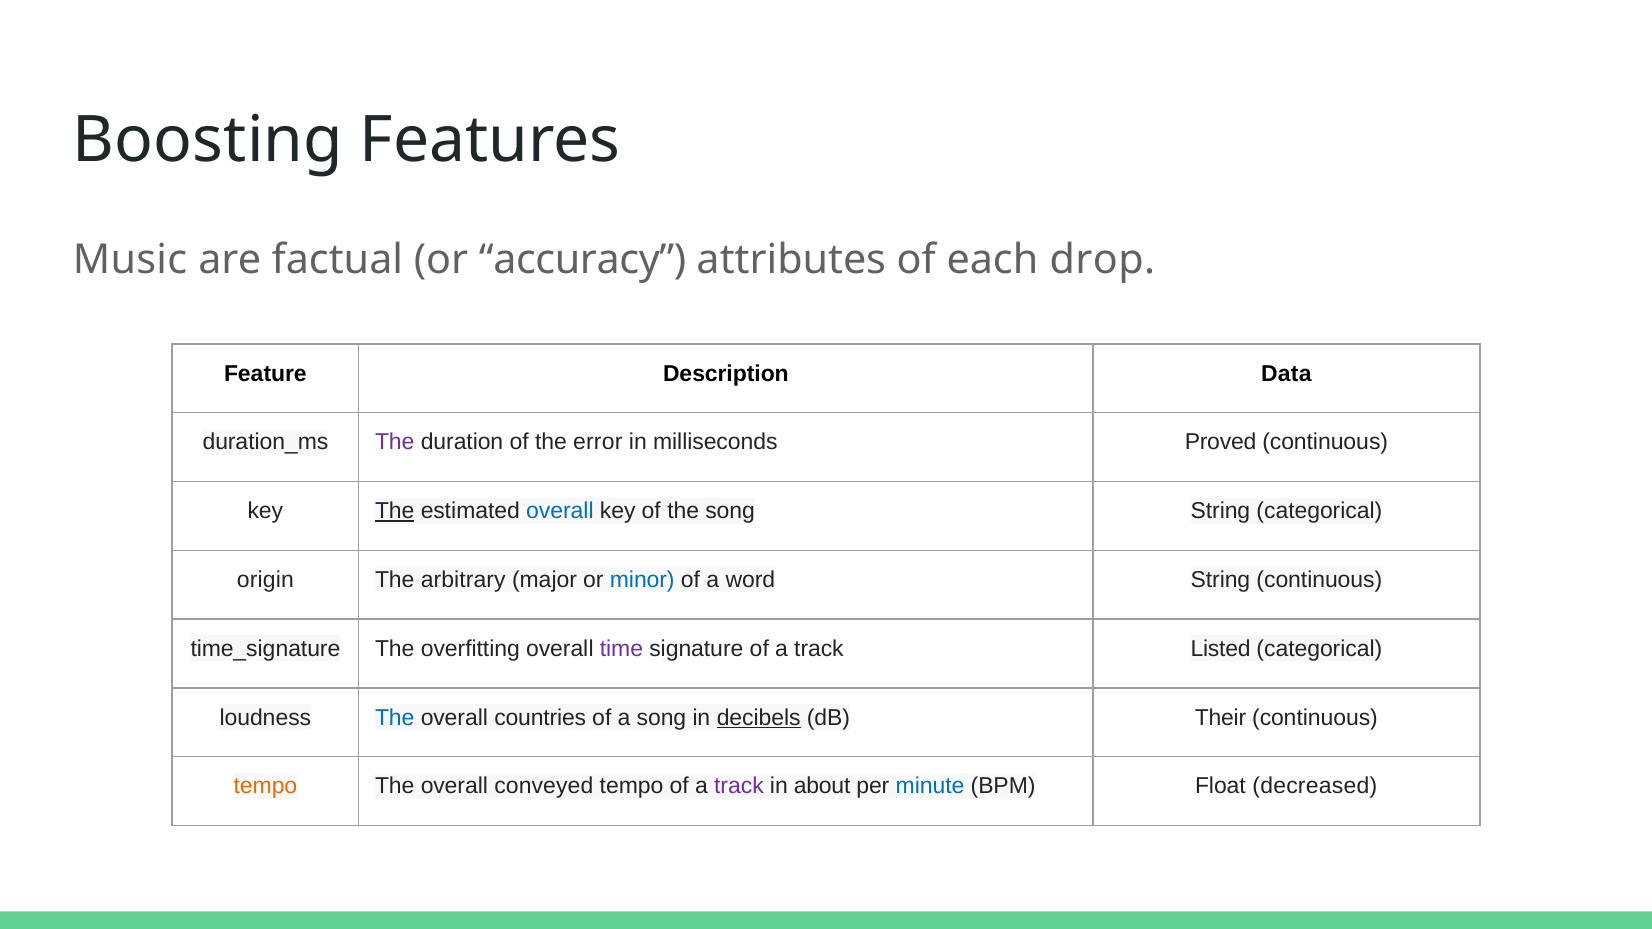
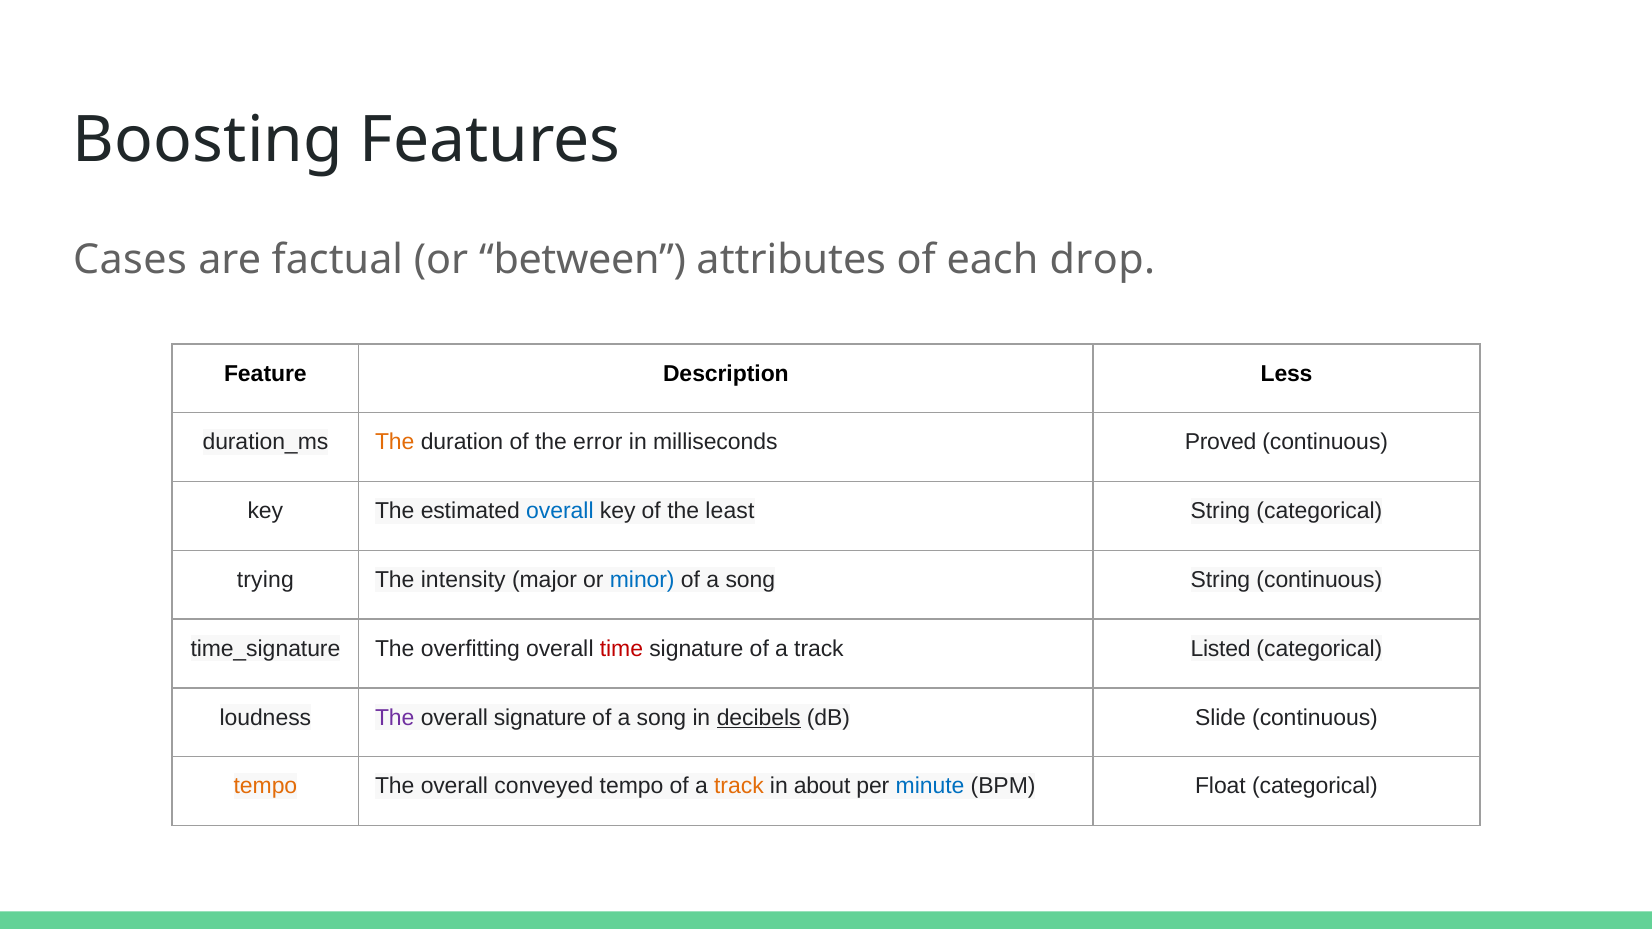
Music: Music -> Cases
accuracy: accuracy -> between
Data: Data -> Less
The at (395, 442) colour: purple -> orange
The at (395, 511) underline: present -> none
the song: song -> least
origin: origin -> trying
arbitrary: arbitrary -> intensity
word at (750, 580): word -> song
time colour: purple -> red
The at (395, 718) colour: blue -> purple
overall countries: countries -> signature
Their: Their -> Slide
track at (739, 786) colour: purple -> orange
Float decreased: decreased -> categorical
